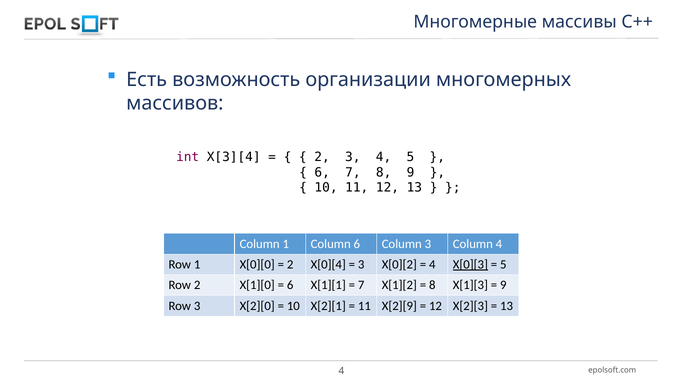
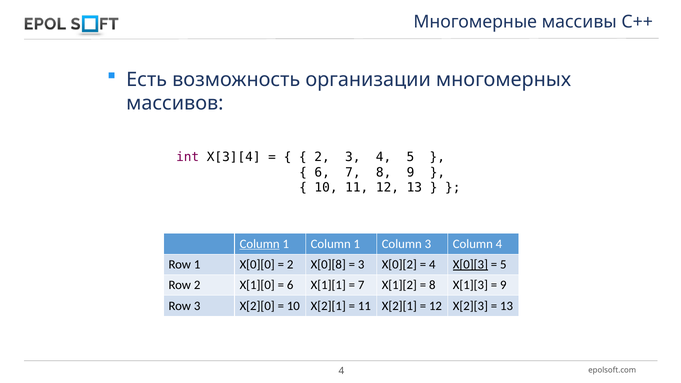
Column at (260, 244) underline: none -> present
1 Column 6: 6 -> 1
X[0][4: X[0][4 -> X[0][8
11 X[2][9: X[2][9 -> X[2][1
